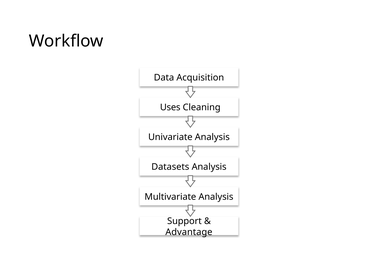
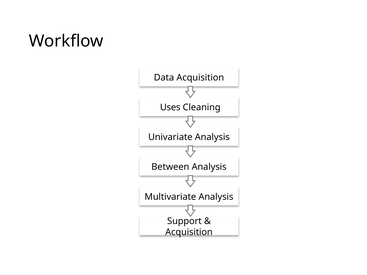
Datasets: Datasets -> Between
Advantage at (189, 232): Advantage -> Acquisition
